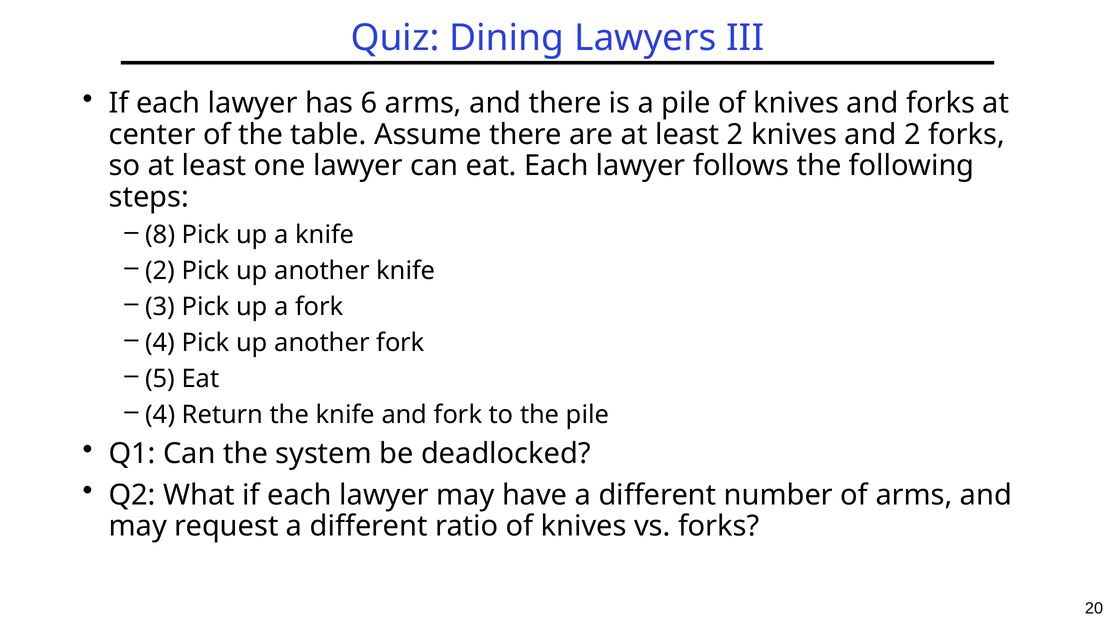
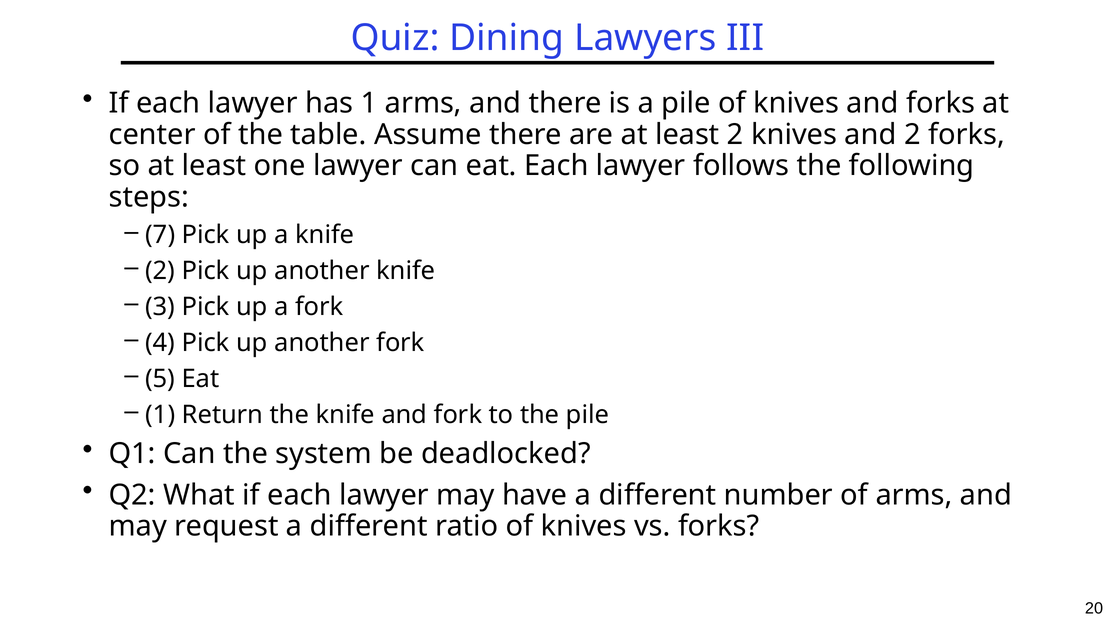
has 6: 6 -> 1
8: 8 -> 7
4 at (160, 415): 4 -> 1
